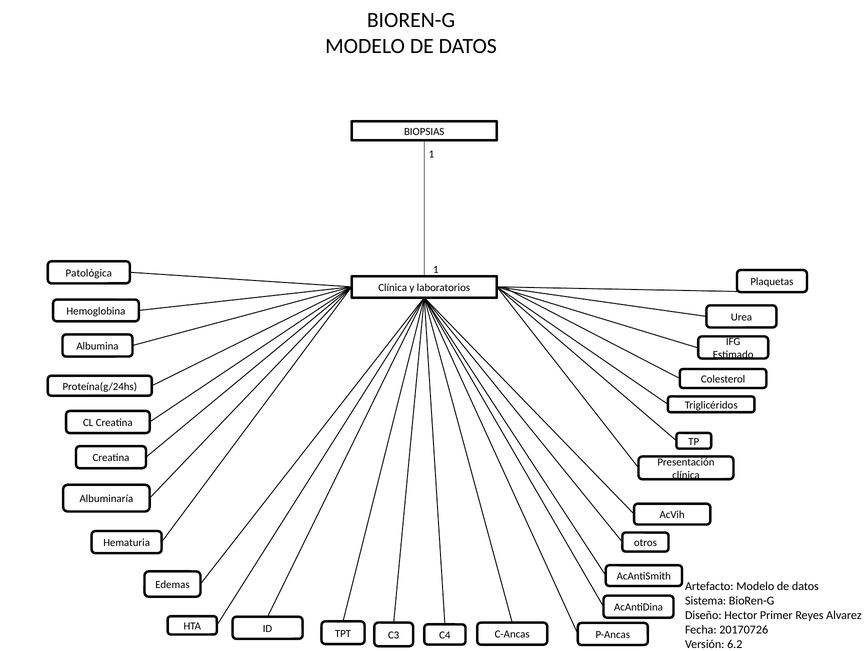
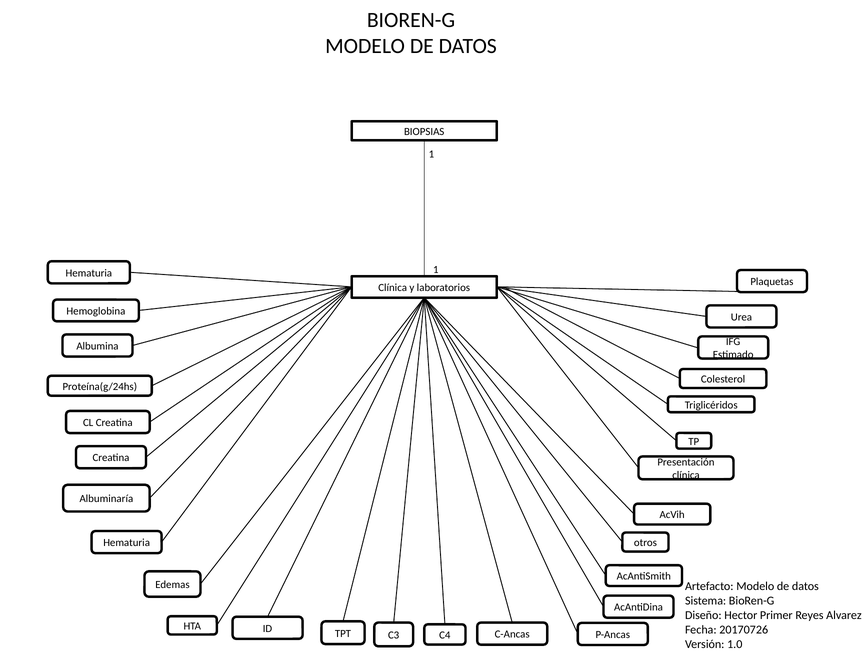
Patológica at (89, 273): Patológica -> Hematuria
6.2: 6.2 -> 1.0
